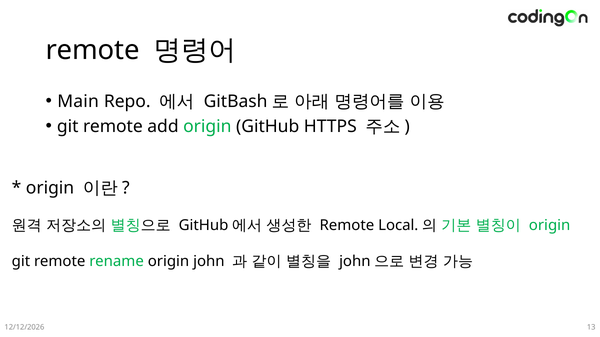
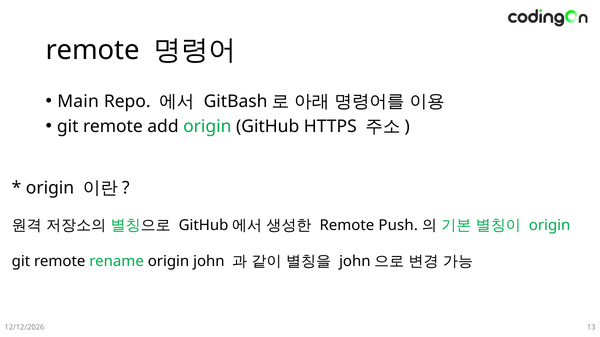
Local: Local -> Push
